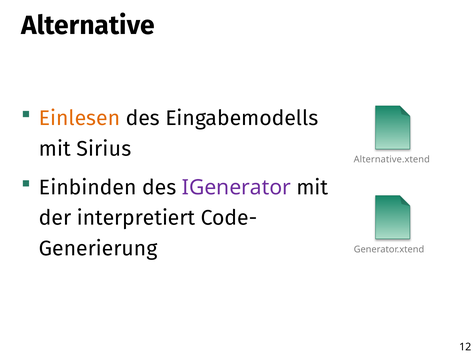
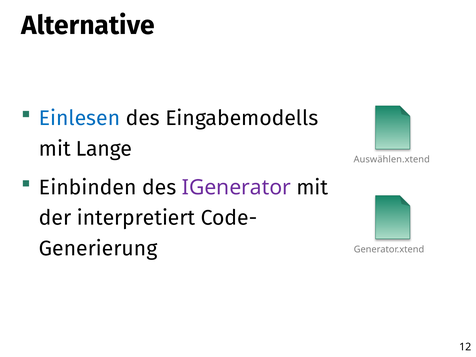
Einlesen colour: orange -> blue
Sirius: Sirius -> Lange
Alternative.xtend: Alternative.xtend -> Auswählen.xtend
